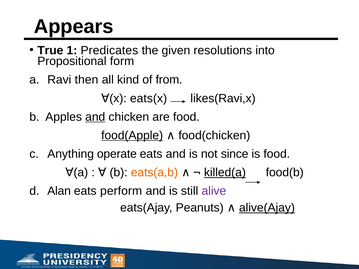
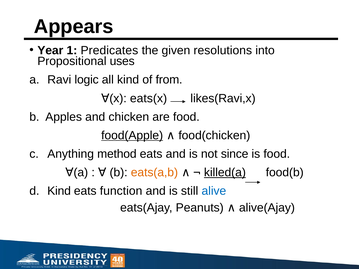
True: True -> Year
form: form -> uses
then: then -> logic
and at (95, 117) underline: present -> none
operate: operate -> method
Alan at (59, 191): Alan -> Kind
perform: perform -> function
alive colour: purple -> blue
alive(Ajay underline: present -> none
